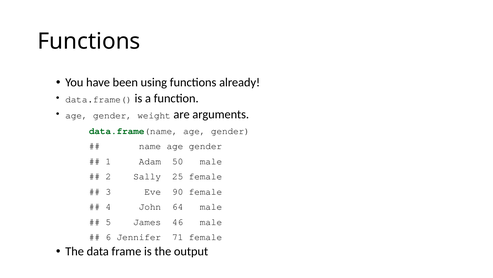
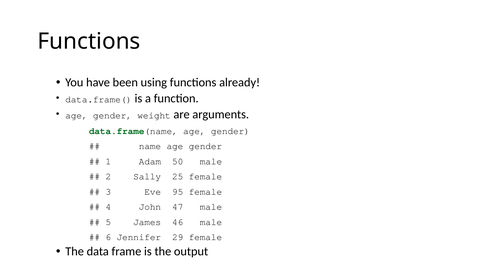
90: 90 -> 95
64: 64 -> 47
71: 71 -> 29
